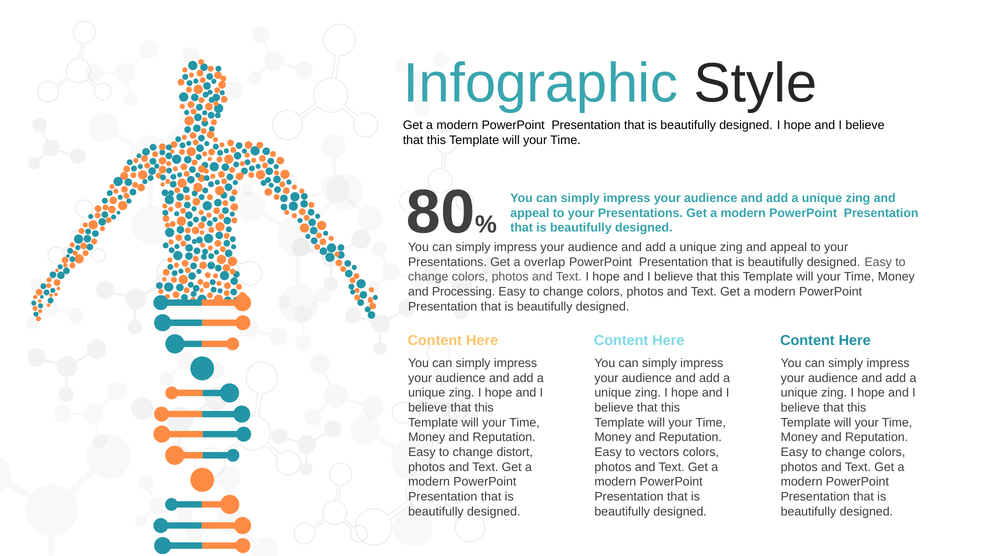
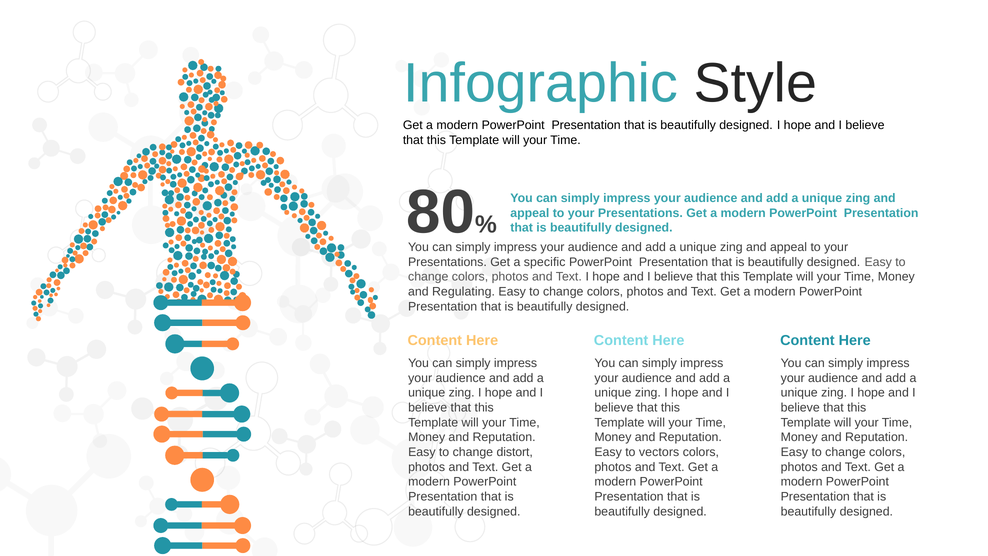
overlap: overlap -> specific
Processing: Processing -> Regulating
